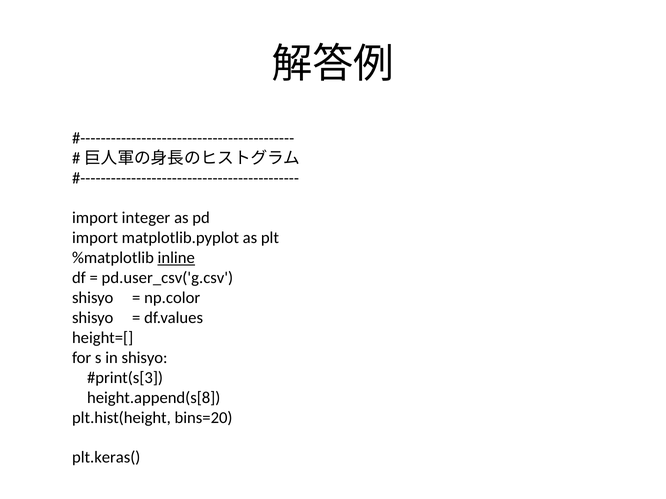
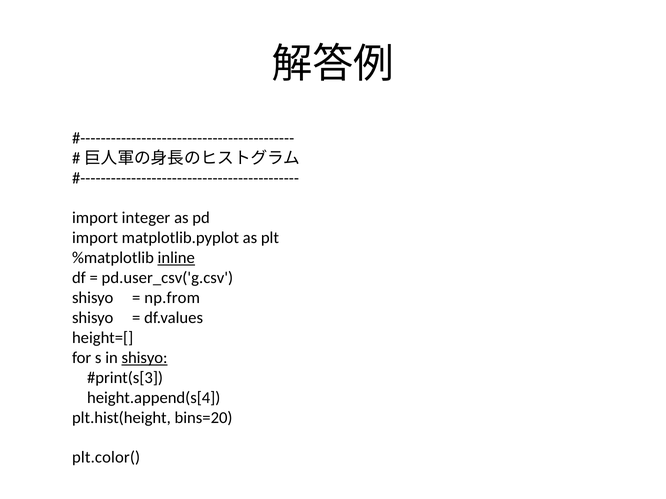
np.color: np.color -> np.from
shisyo at (145, 358) underline: none -> present
height.append(s[8: height.append(s[8 -> height.append(s[4
plt.keras(: plt.keras( -> plt.color(
